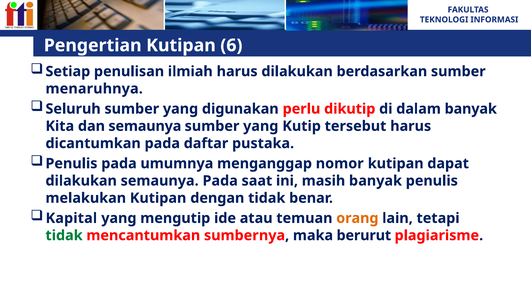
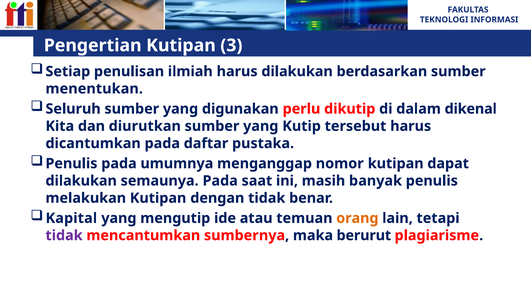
6: 6 -> 3
menaruhnya: menaruhnya -> menentukan
dalam banyak: banyak -> dikenal
dan semaunya: semaunya -> diurutkan
tidak at (64, 235) colour: green -> purple
